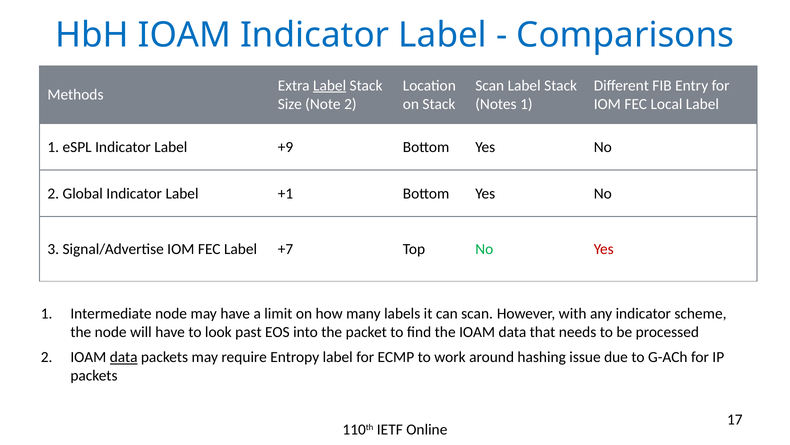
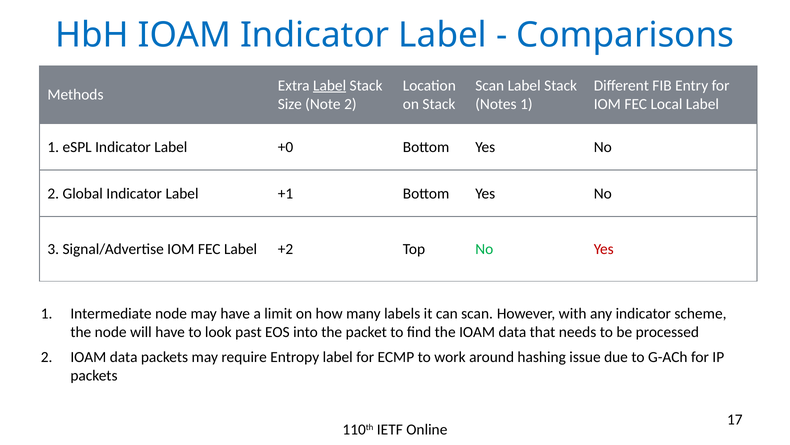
+9: +9 -> +0
+7: +7 -> +2
data at (124, 357) underline: present -> none
